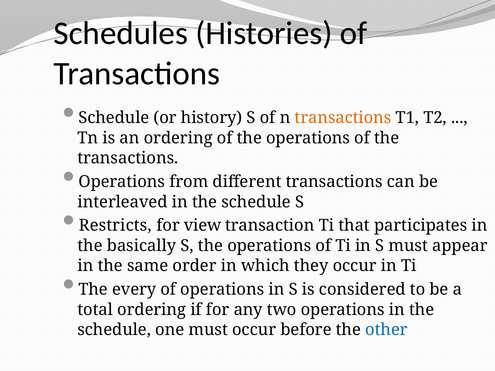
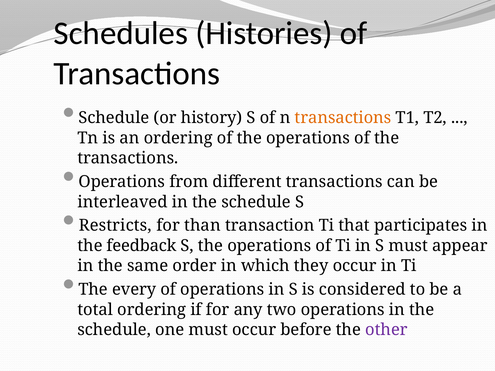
view: view -> than
basically: basically -> feedback
other colour: blue -> purple
